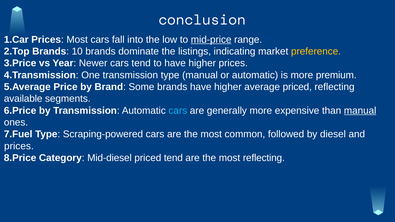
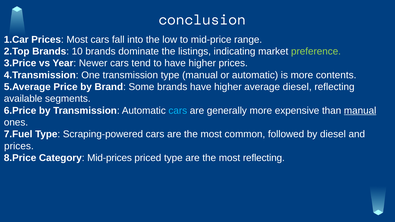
mid-price underline: present -> none
preference colour: yellow -> light green
premium: premium -> contents
average priced: priced -> diesel
Mid-diesel: Mid-diesel -> Mid-prices
priced tend: tend -> type
